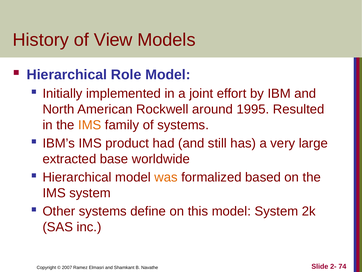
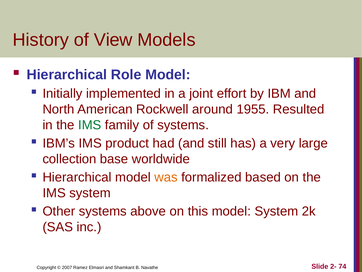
1995: 1995 -> 1955
IMS at (90, 125) colour: orange -> green
extracted: extracted -> collection
define: define -> above
